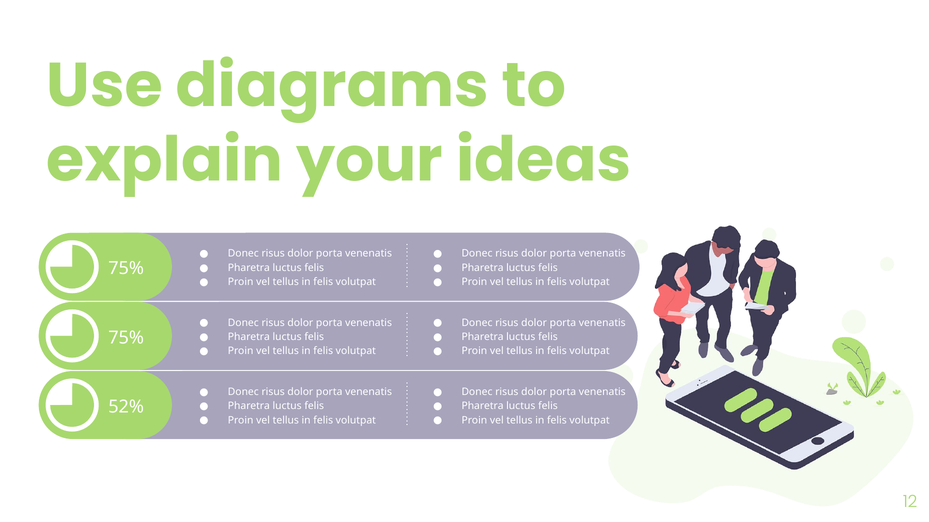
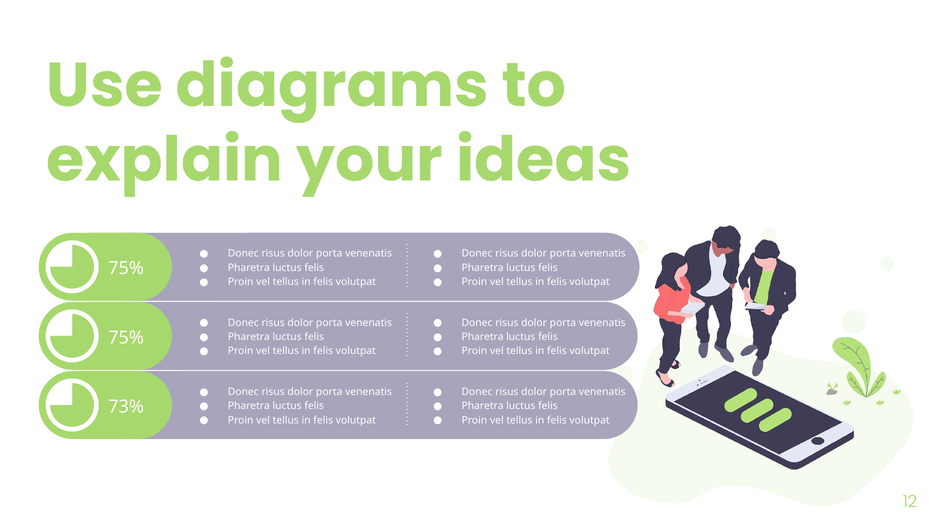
52%: 52% -> 73%
